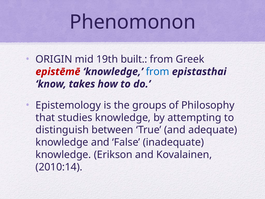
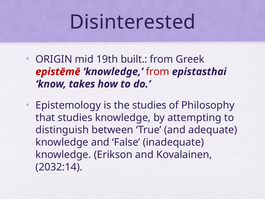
Phenomonon: Phenomonon -> Disinterested
from at (158, 72) colour: blue -> red
the groups: groups -> studies
2010:14: 2010:14 -> 2032:14
